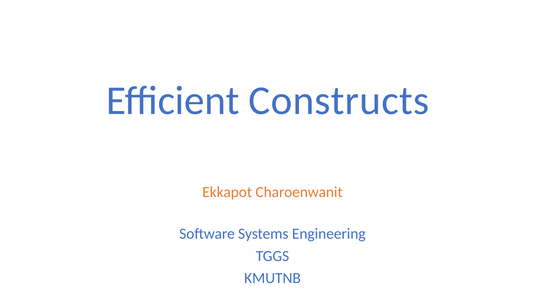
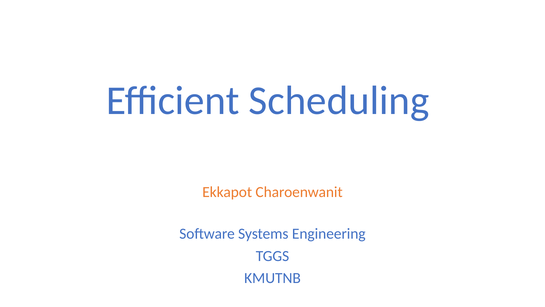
Constructs: Constructs -> Scheduling
